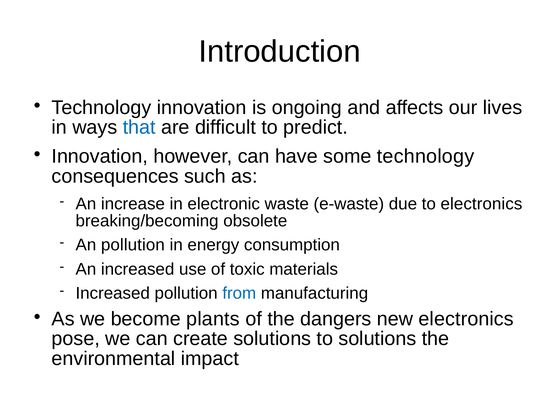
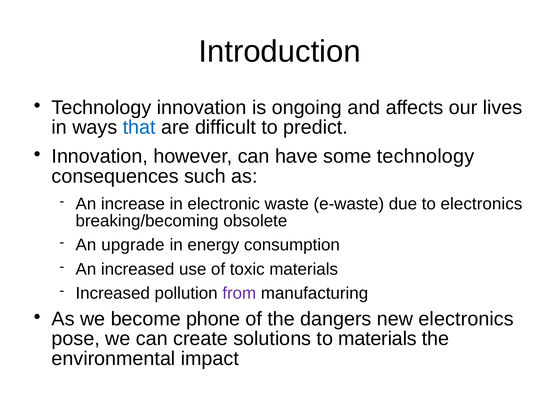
An pollution: pollution -> upgrade
from colour: blue -> purple
plants: plants -> phone
to solutions: solutions -> materials
